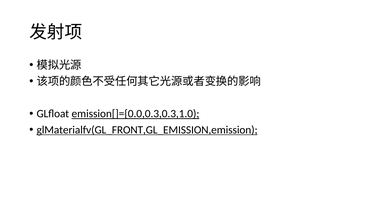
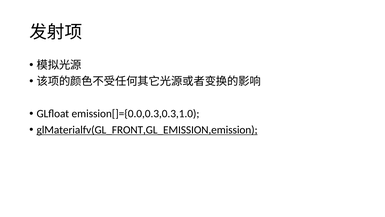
emission[]={0.0,0.3,0.3,1.0 underline: present -> none
